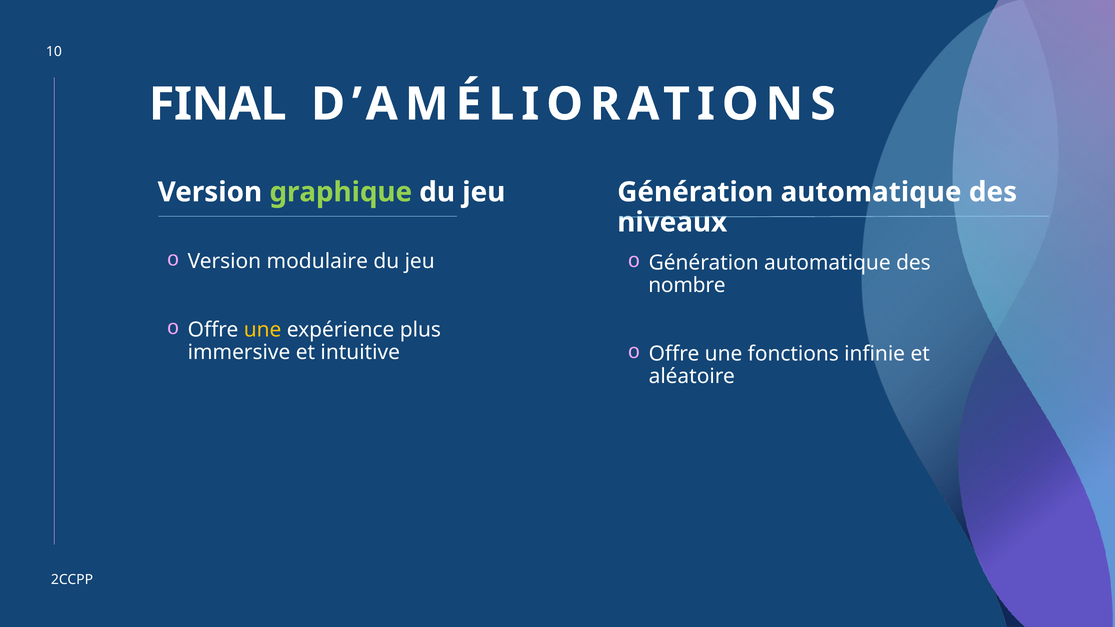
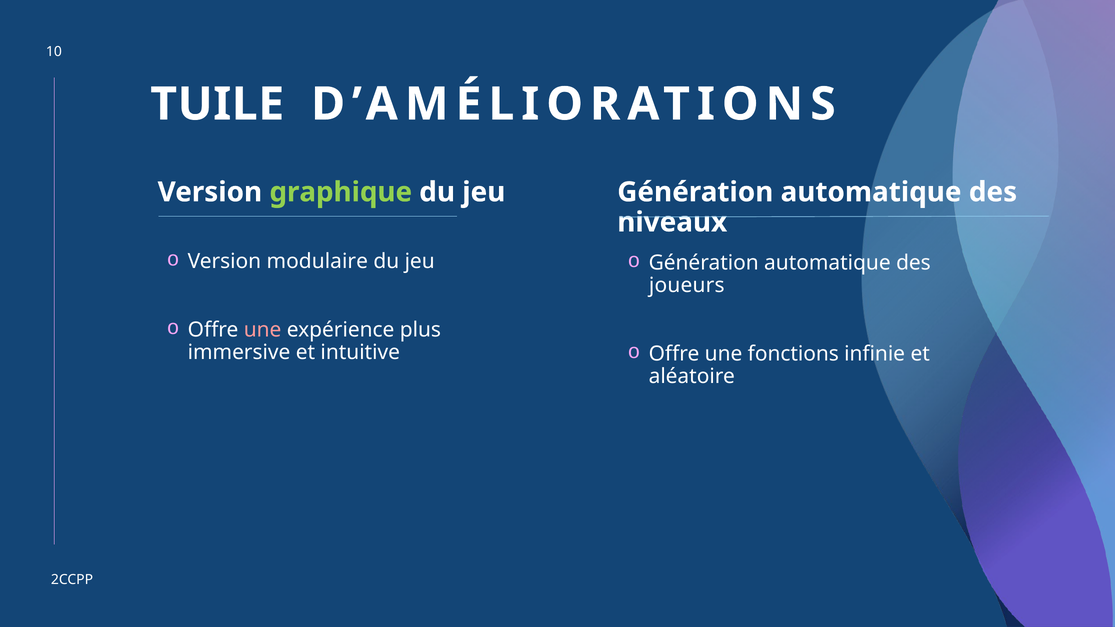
FINAL: FINAL -> TUILE
nombre: nombre -> joueurs
une at (263, 330) colour: yellow -> pink
